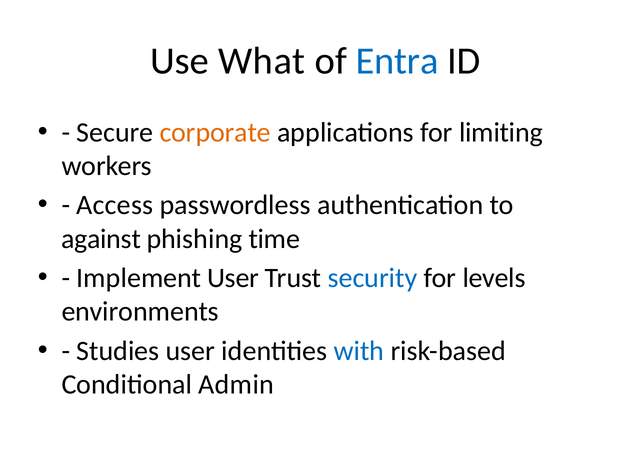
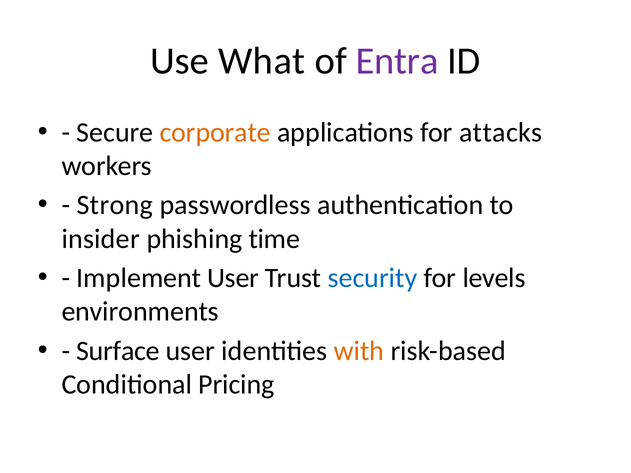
Entra colour: blue -> purple
limiting: limiting -> attacks
Access: Access -> Strong
against: against -> insider
Studies: Studies -> Surface
with colour: blue -> orange
Admin: Admin -> Pricing
